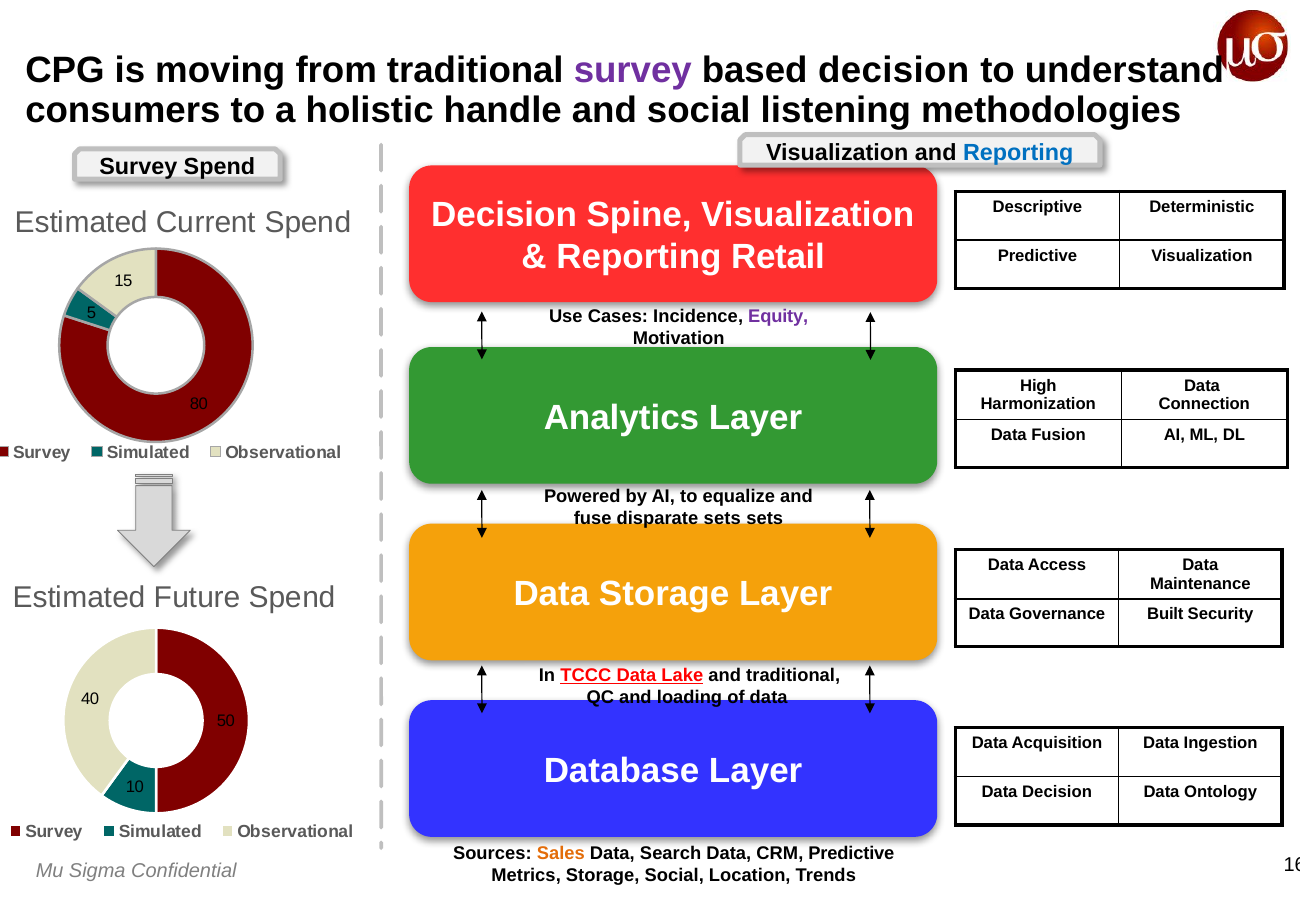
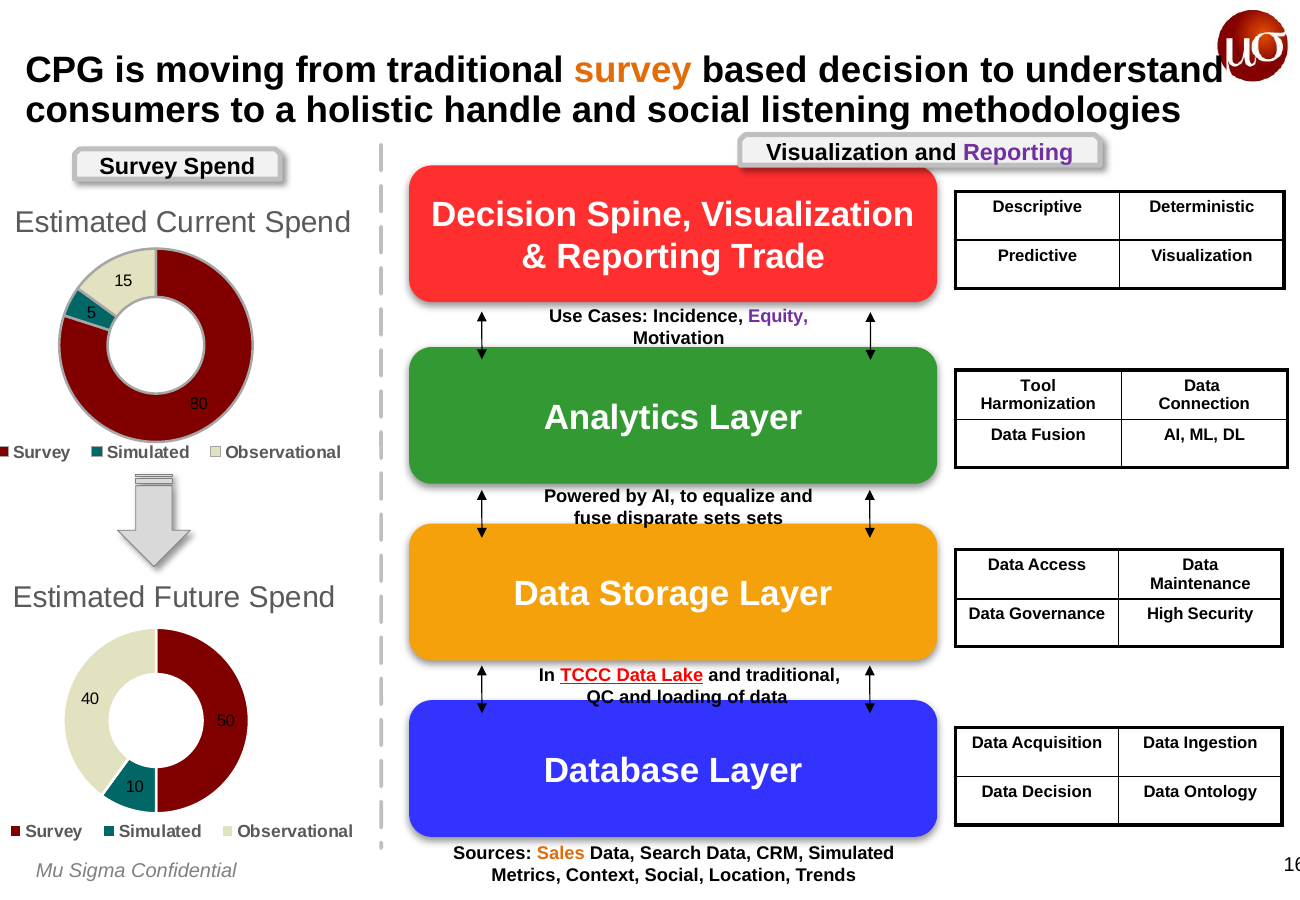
survey at (633, 71) colour: purple -> orange
Reporting at (1018, 153) colour: blue -> purple
Retail: Retail -> Trade
High: High -> Tool
Built: Built -> High
CRM Predictive: Predictive -> Simulated
Metrics Storage: Storage -> Context
